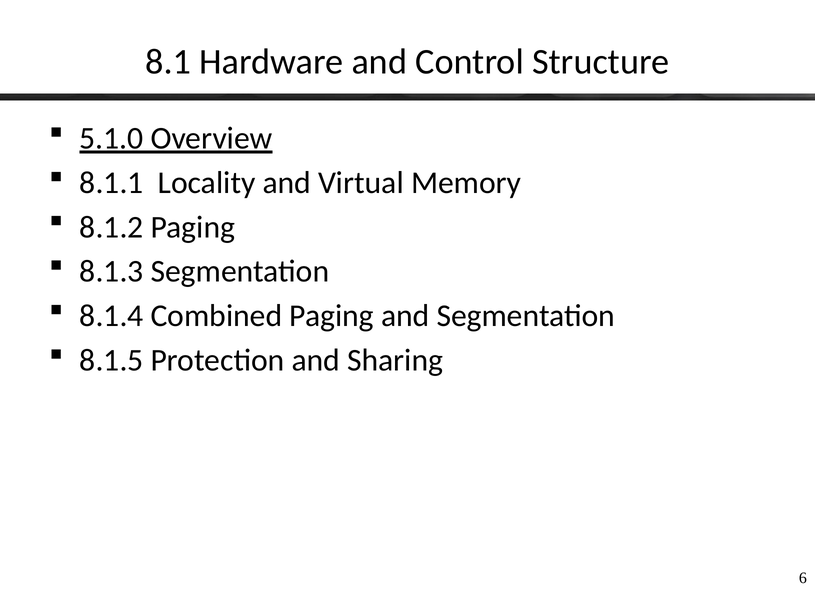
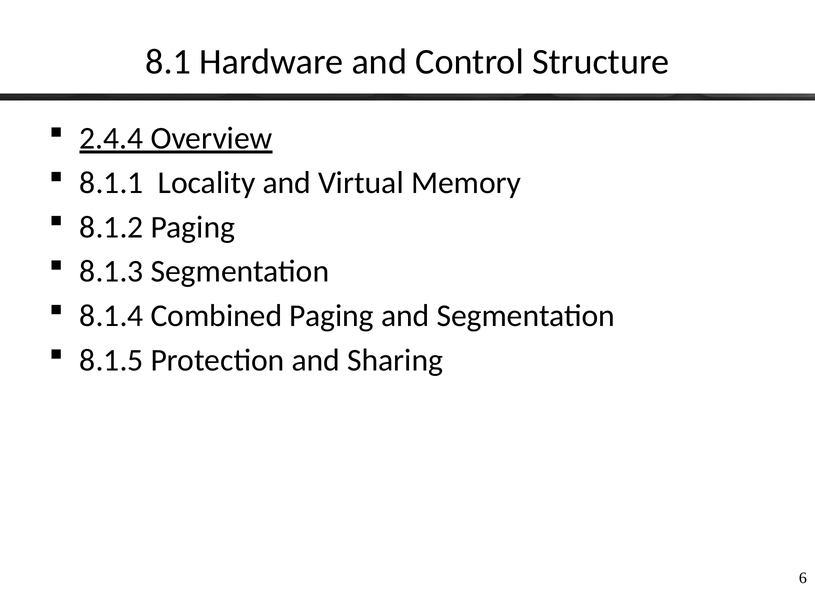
5.1.0: 5.1.0 -> 2.4.4
